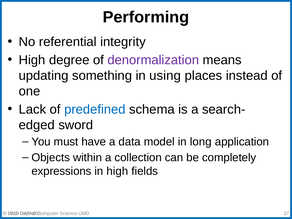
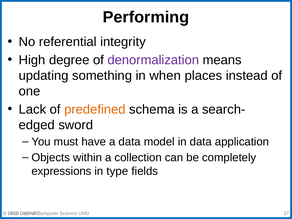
using: using -> when
predefined colour: blue -> orange
in long: long -> data
in high: high -> type
